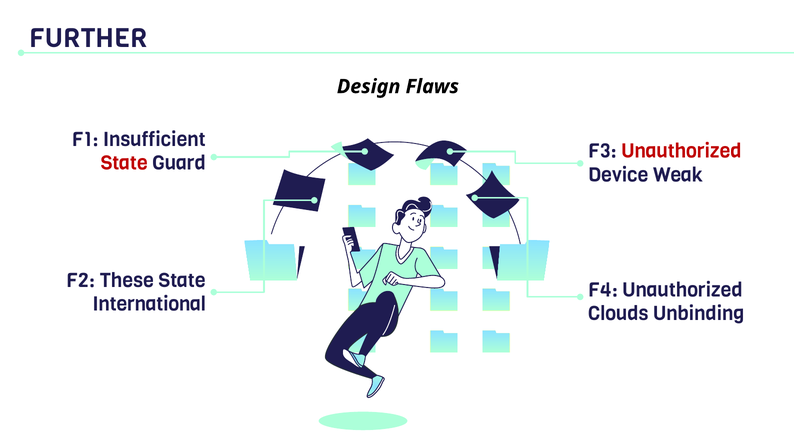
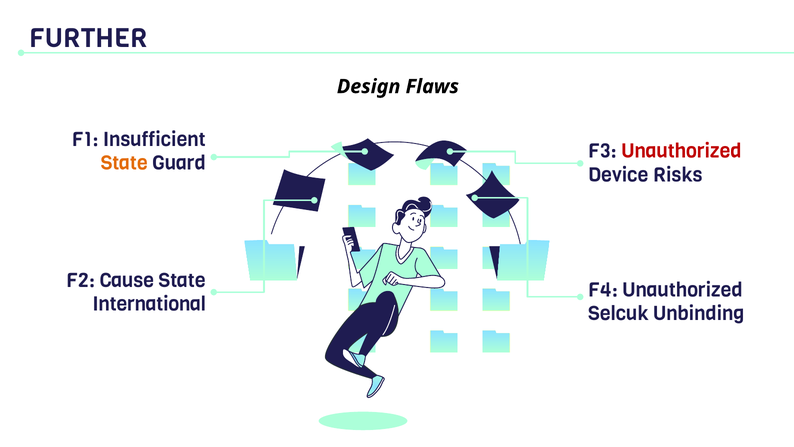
State at (124, 163) colour: red -> orange
Weak: Weak -> Risks
These: These -> Cause
Clouds: Clouds -> Selcuk
